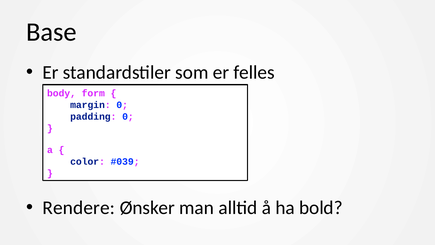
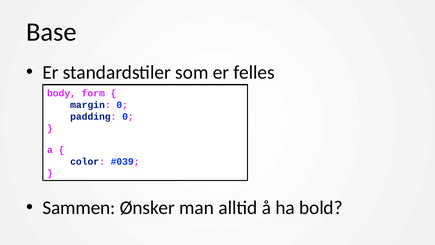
Rendere: Rendere -> Sammen
